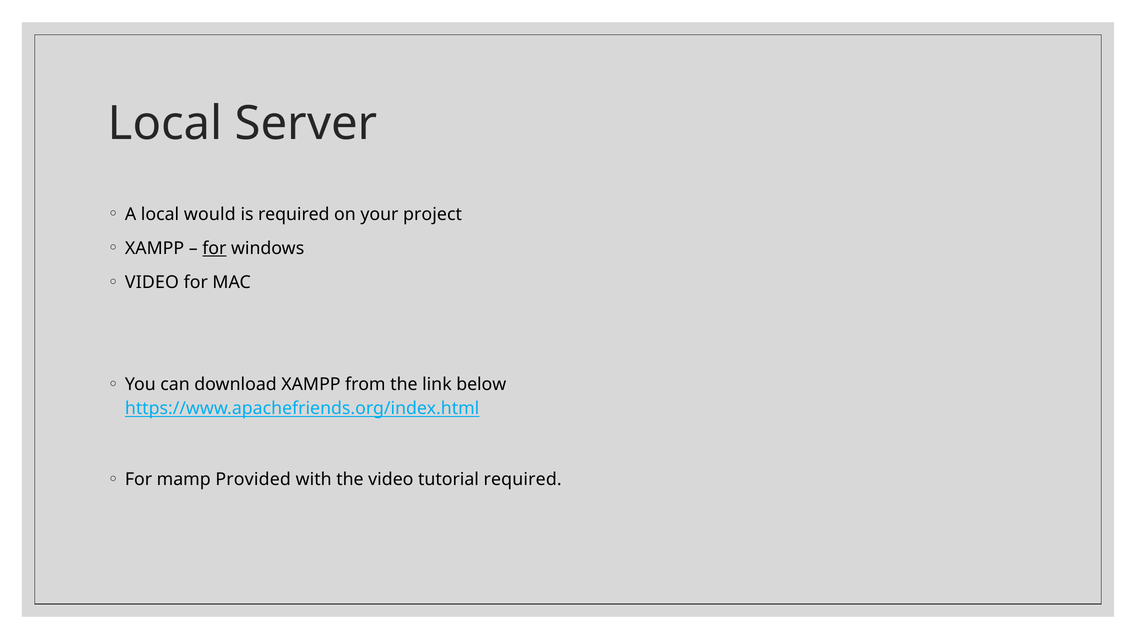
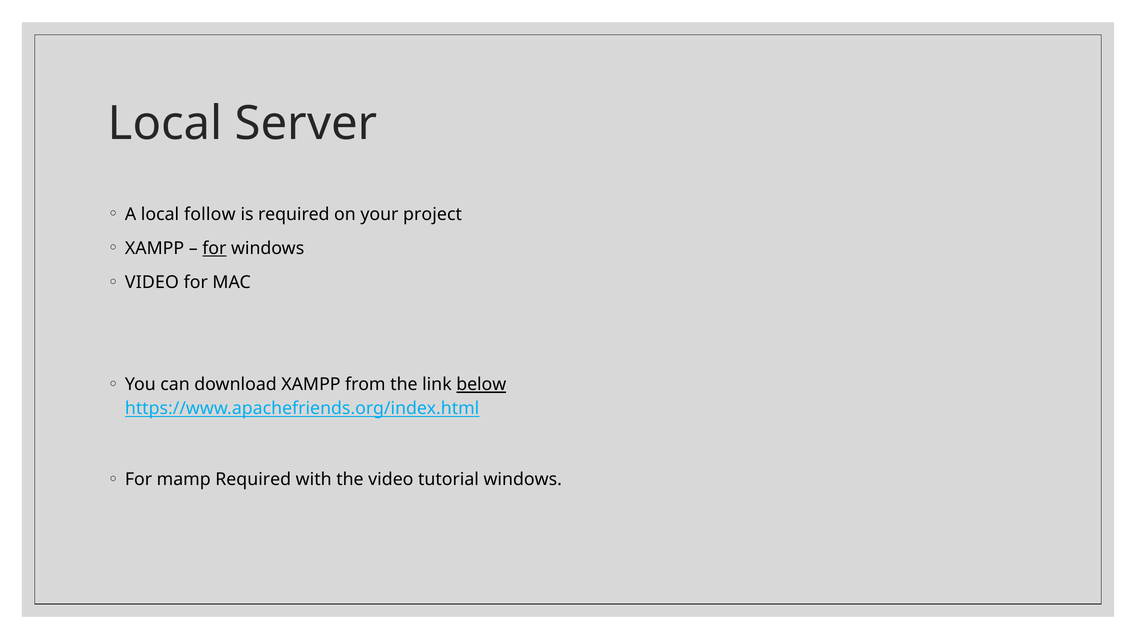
would: would -> follow
below underline: none -> present
mamp Provided: Provided -> Required
tutorial required: required -> windows
